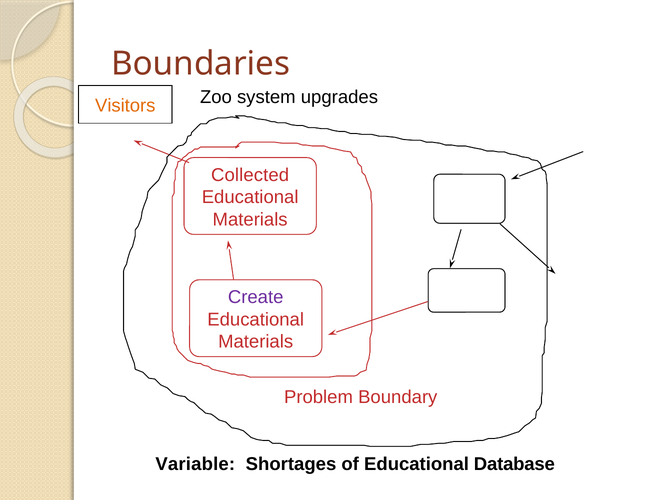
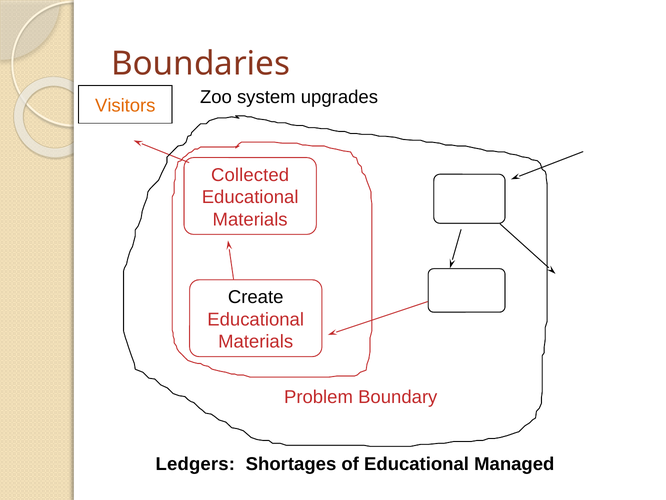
Create colour: purple -> black
Variable: Variable -> Ledgers
Database: Database -> Managed
